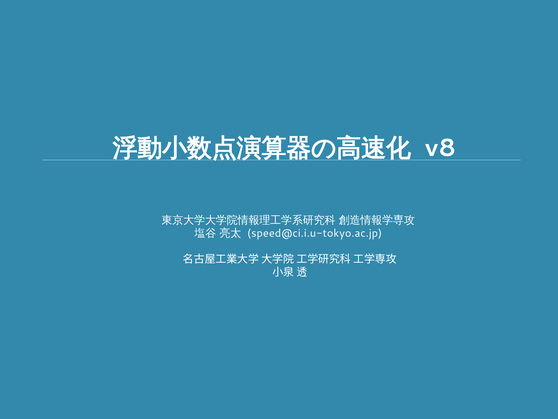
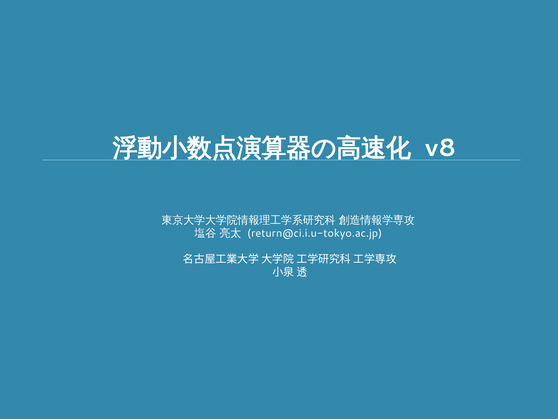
speed@ci.i.u-tokyo.ac.jp: speed@ci.i.u-tokyo.ac.jp -> return@ci.i.u-tokyo.ac.jp
